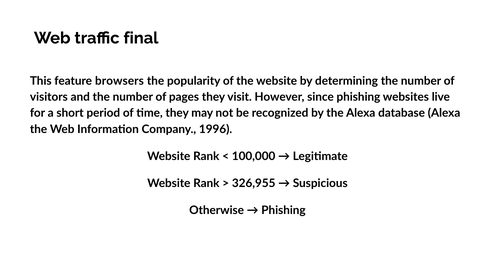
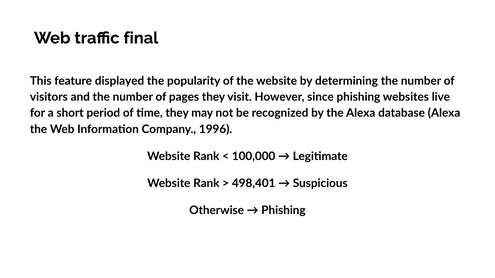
browsers: browsers -> displayed
326,955: 326,955 -> 498,401
